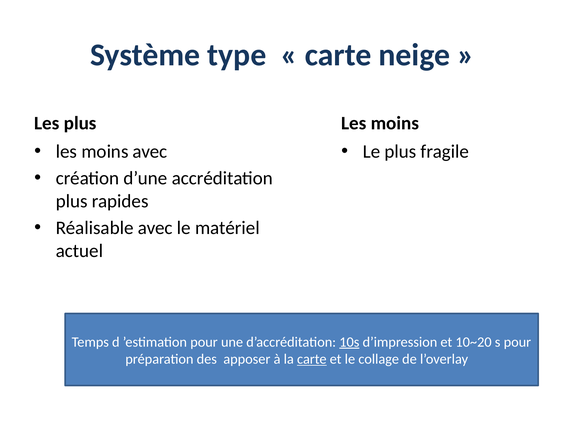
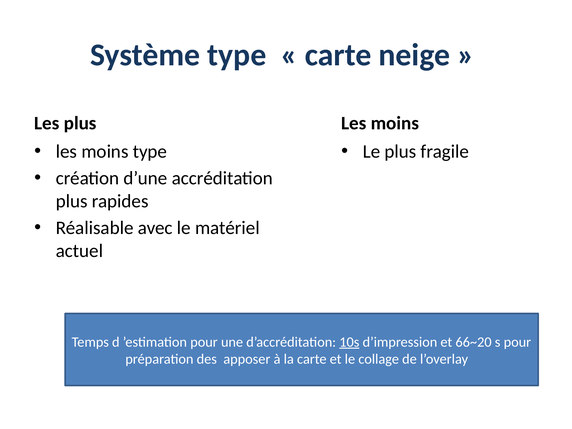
moins avec: avec -> type
10~20: 10~20 -> 66~20
carte at (312, 359) underline: present -> none
